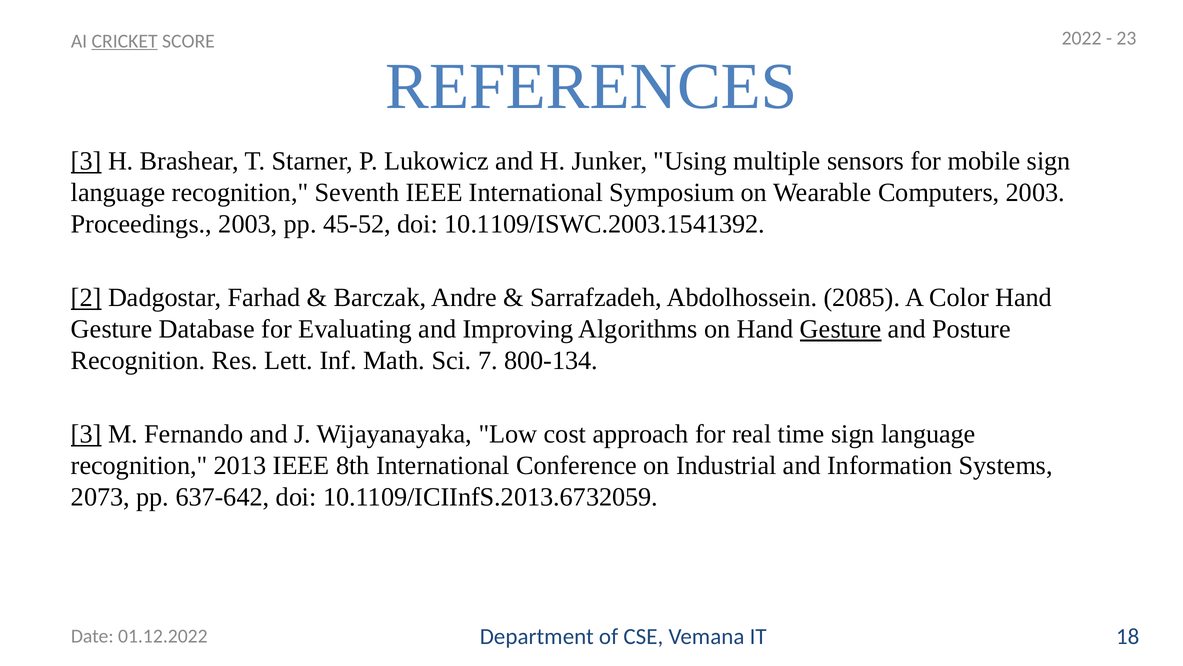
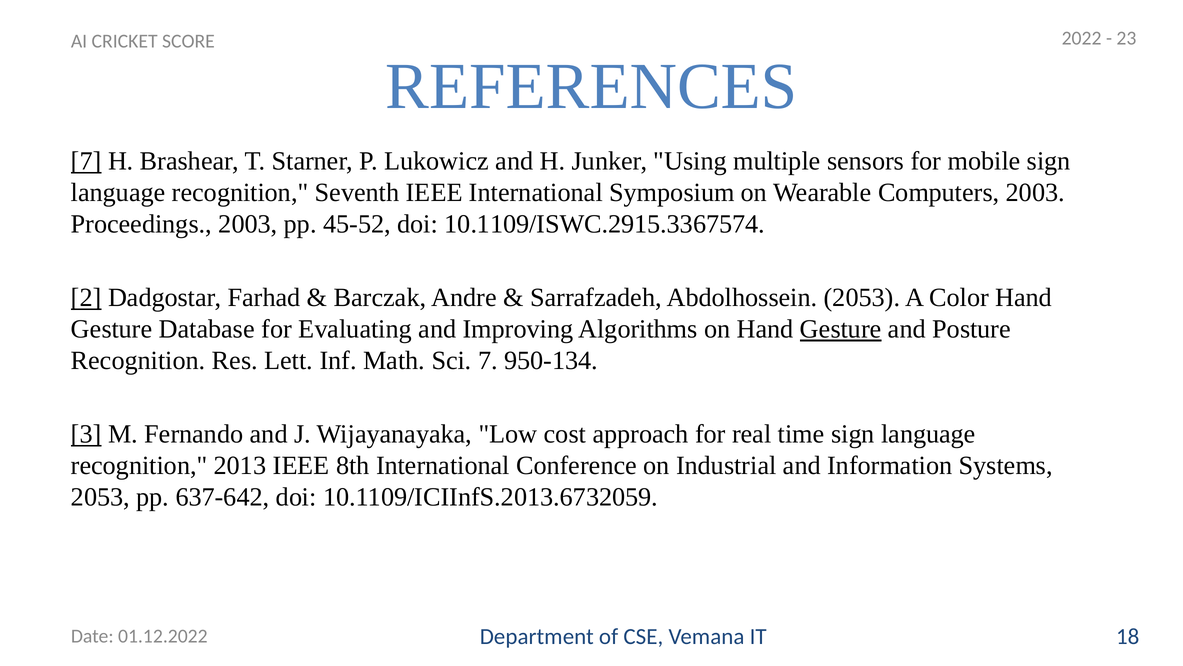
CRICKET underline: present -> none
3 at (86, 161): 3 -> 7
10.1109/ISWC.2003.1541392: 10.1109/ISWC.2003.1541392 -> 10.1109/ISWC.2915.3367574
Abdolhossein 2085: 2085 -> 2053
800-134: 800-134 -> 950-134
2073 at (100, 497): 2073 -> 2053
